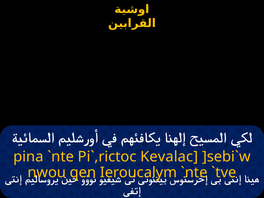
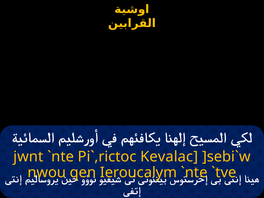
pina: pina -> jwnt
